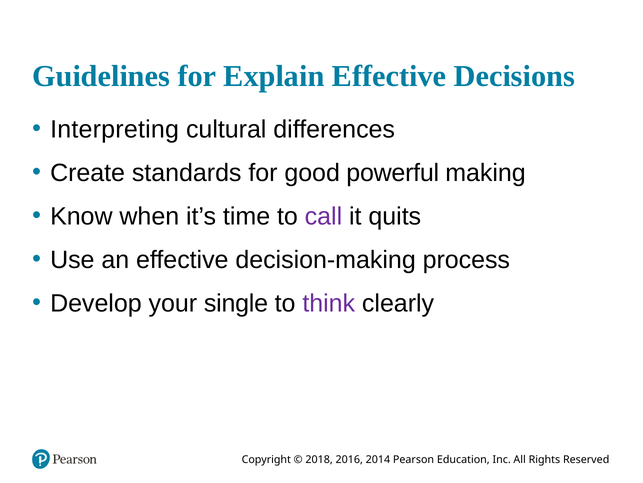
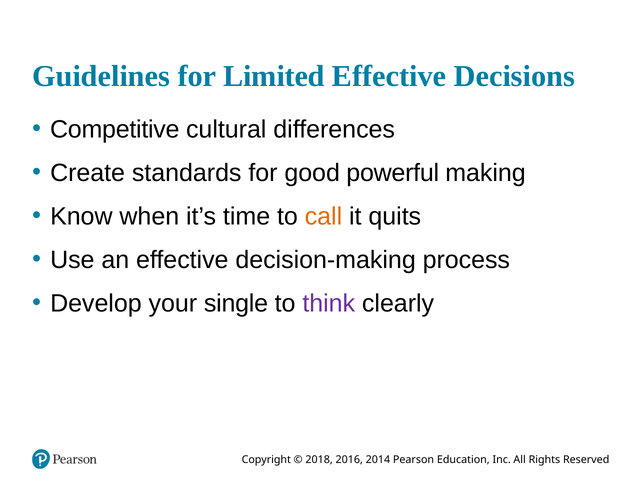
Explain: Explain -> Limited
Interpreting: Interpreting -> Competitive
call colour: purple -> orange
